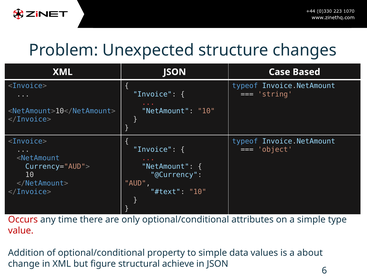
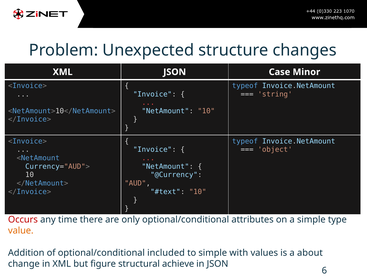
Based: Based -> Minor
value colour: red -> orange
property: property -> included
data: data -> with
